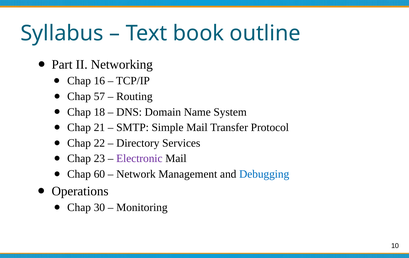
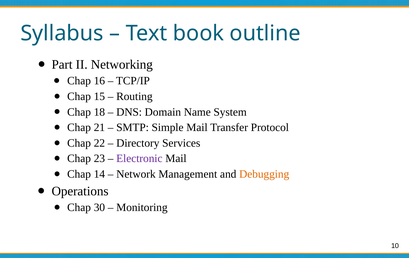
57: 57 -> 15
60: 60 -> 14
Debugging colour: blue -> orange
